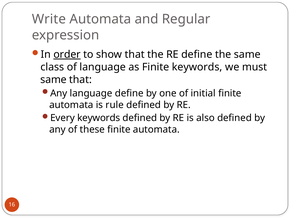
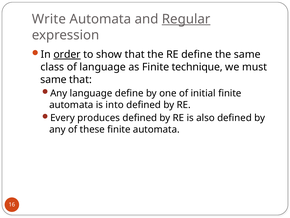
Regular underline: none -> present
Finite keywords: keywords -> technique
rule: rule -> into
Every keywords: keywords -> produces
